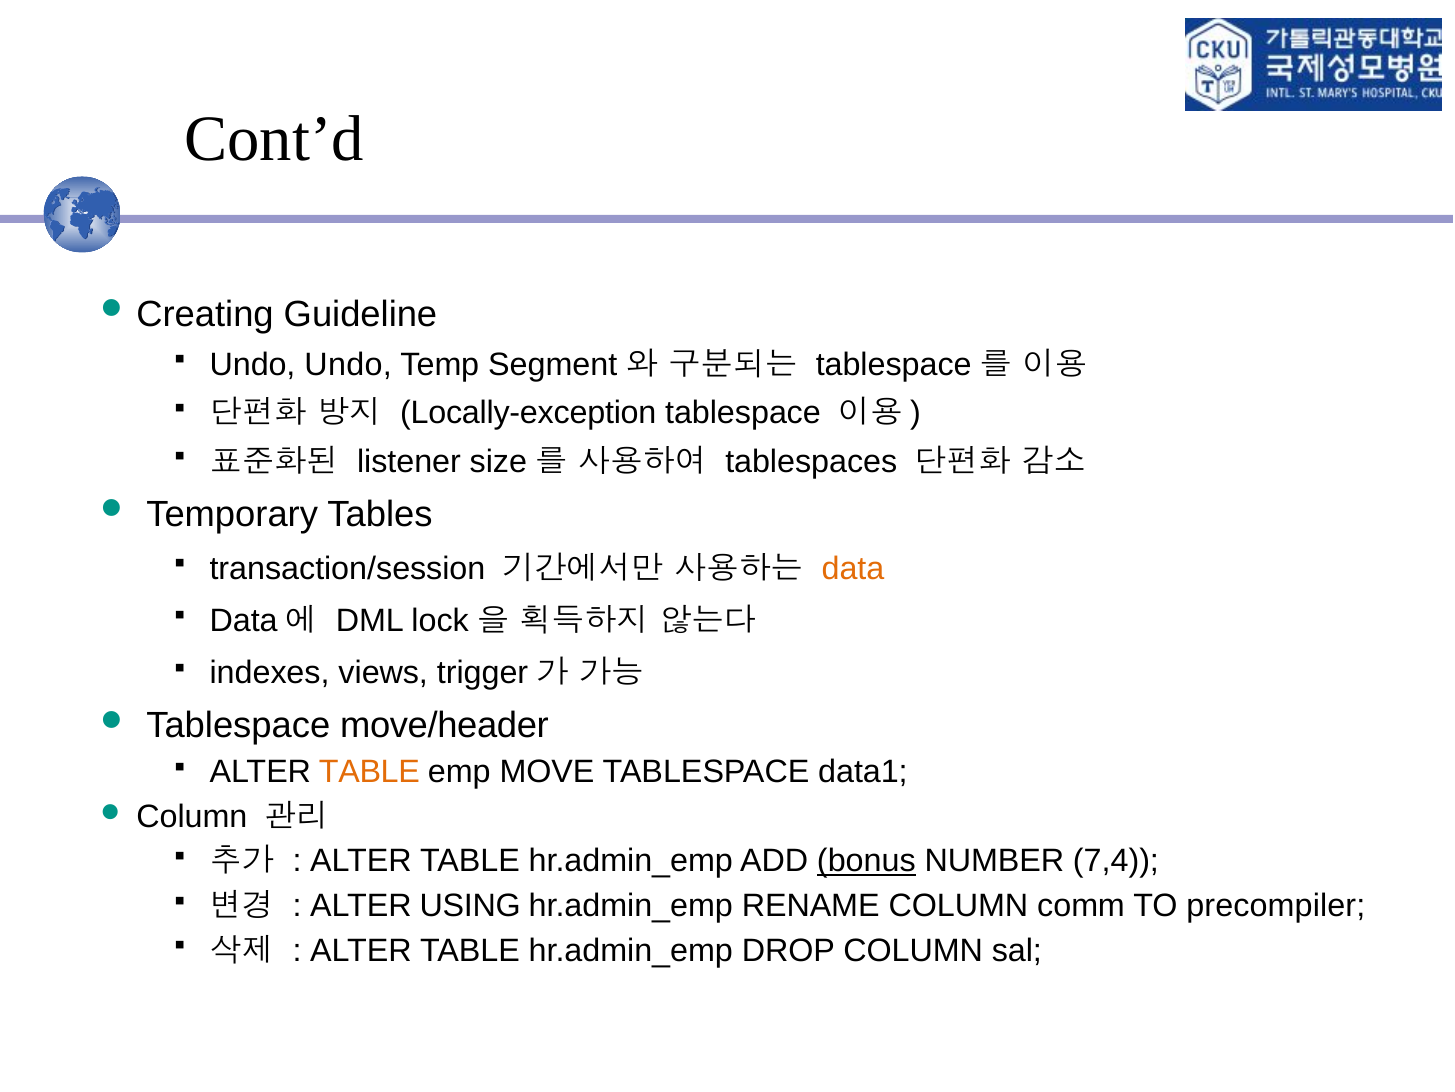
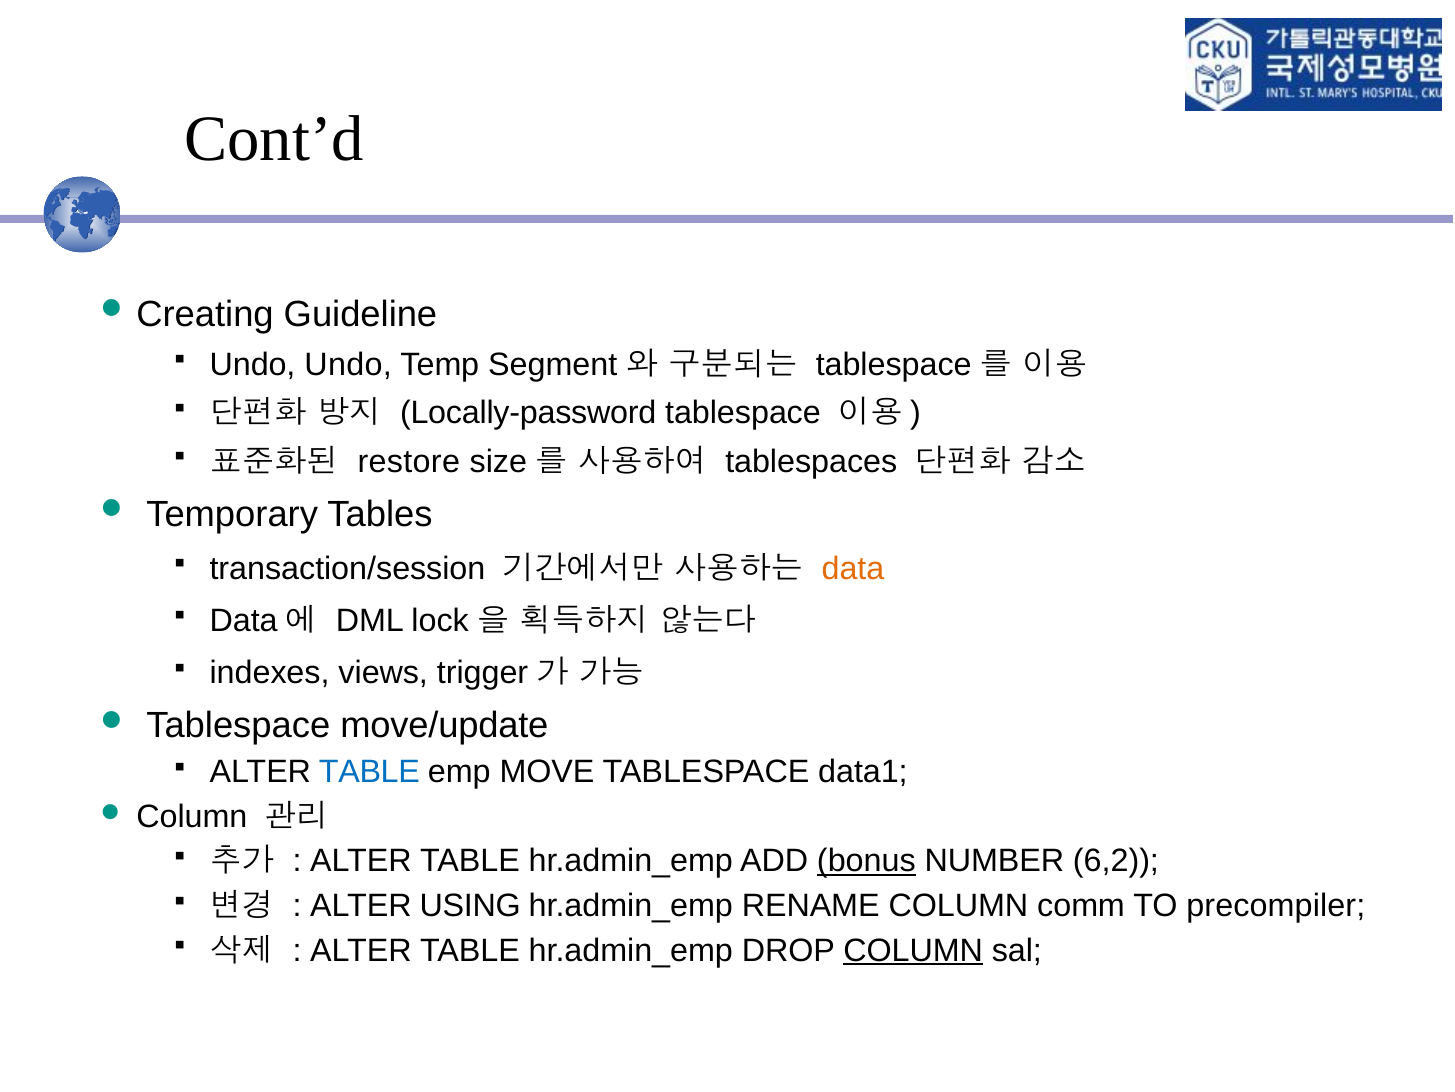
Locally-exception: Locally-exception -> Locally-password
listener: listener -> restore
move/header: move/header -> move/update
TABLE at (369, 771) colour: orange -> blue
7,4: 7,4 -> 6,2
COLUMN at (913, 950) underline: none -> present
